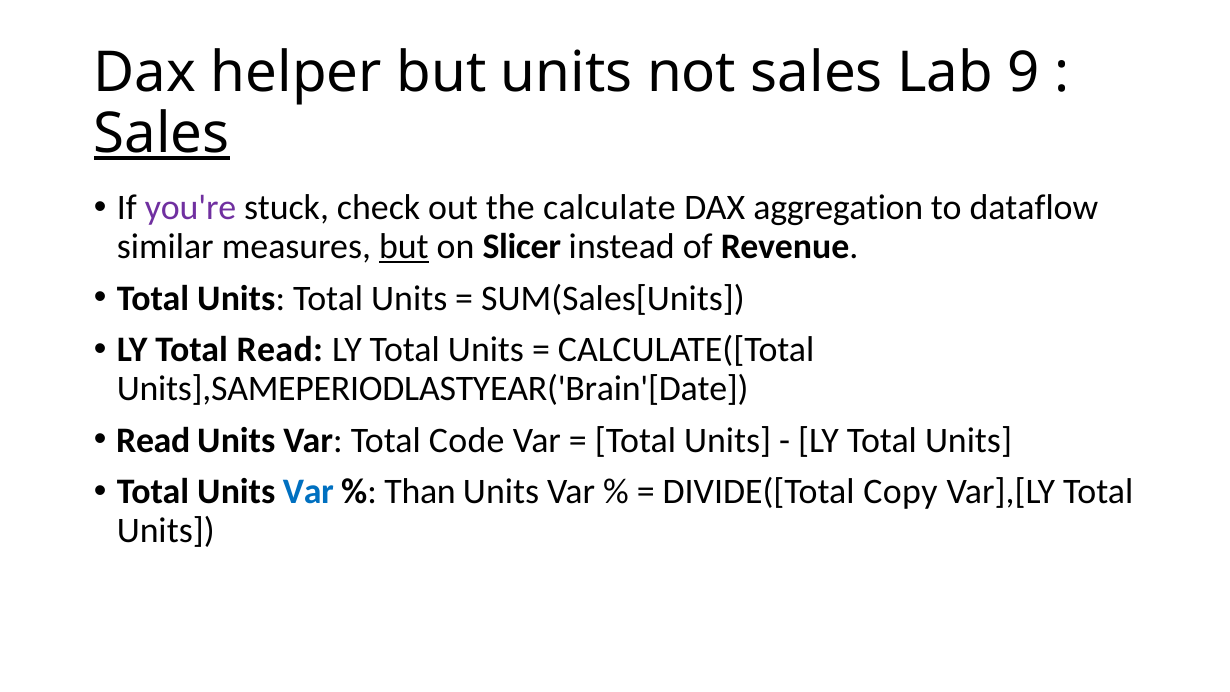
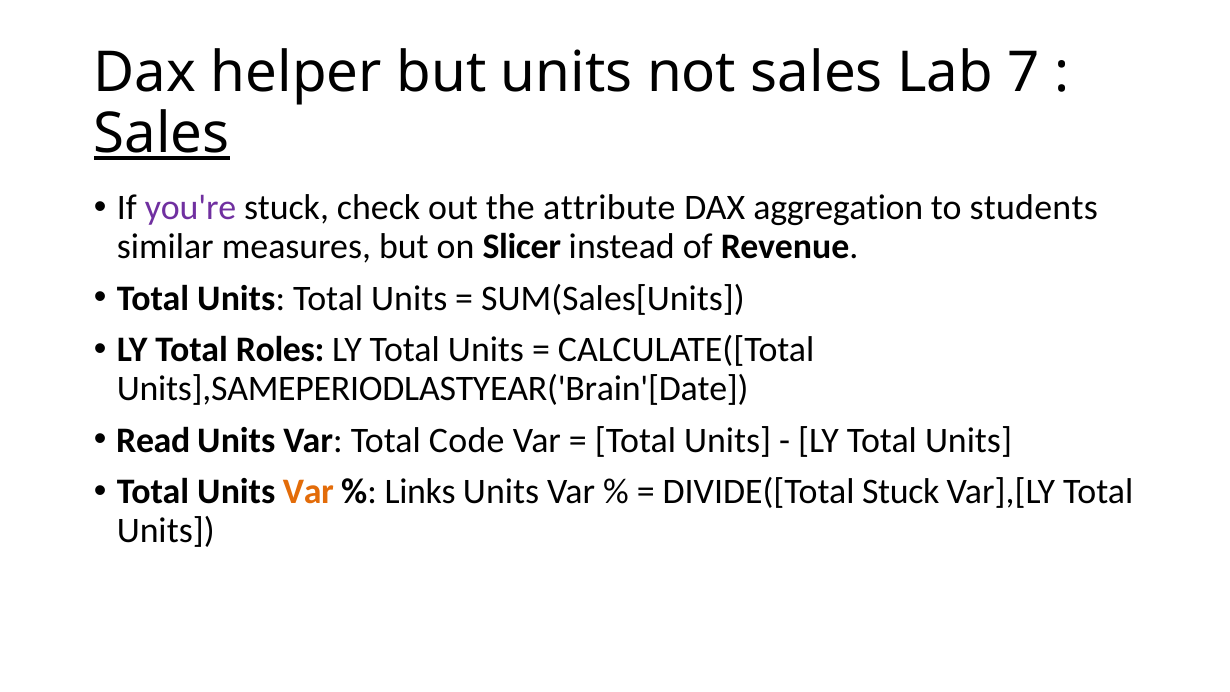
9: 9 -> 7
calculate: calculate -> attribute
dataflow: dataflow -> students
but at (404, 247) underline: present -> none
Total Read: Read -> Roles
Var at (308, 492) colour: blue -> orange
Than: Than -> Links
DIVIDE([Total Copy: Copy -> Stuck
